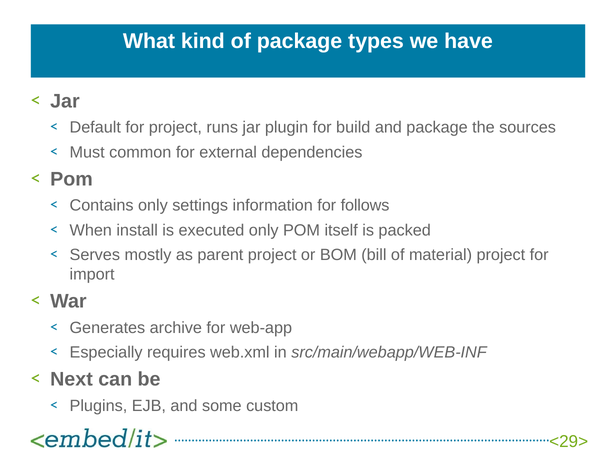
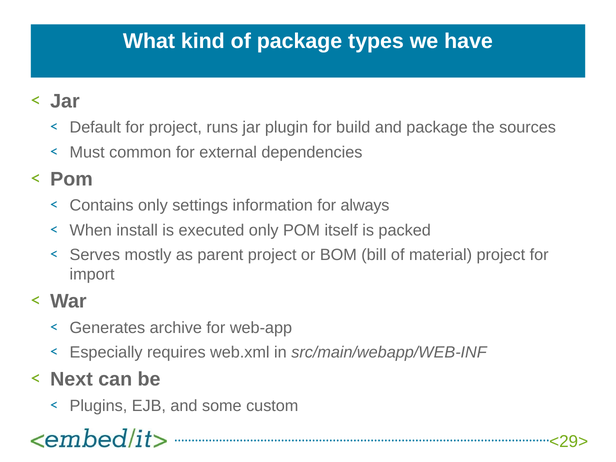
follows: follows -> always
